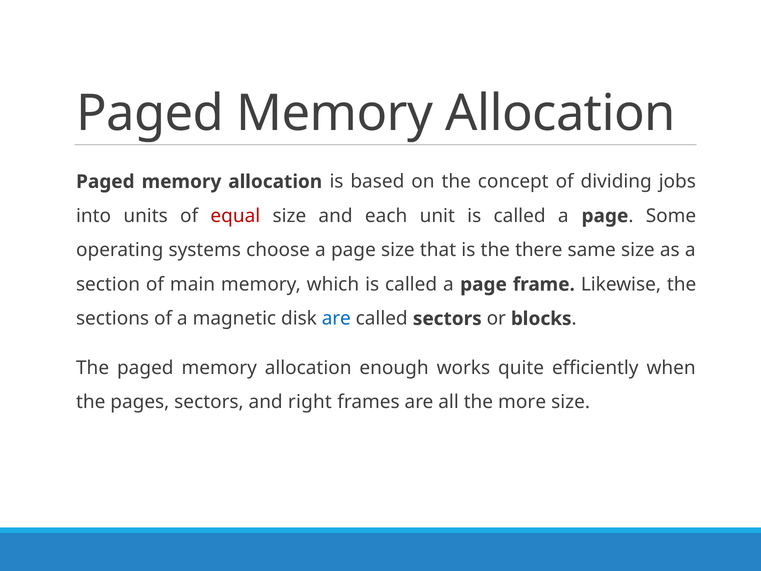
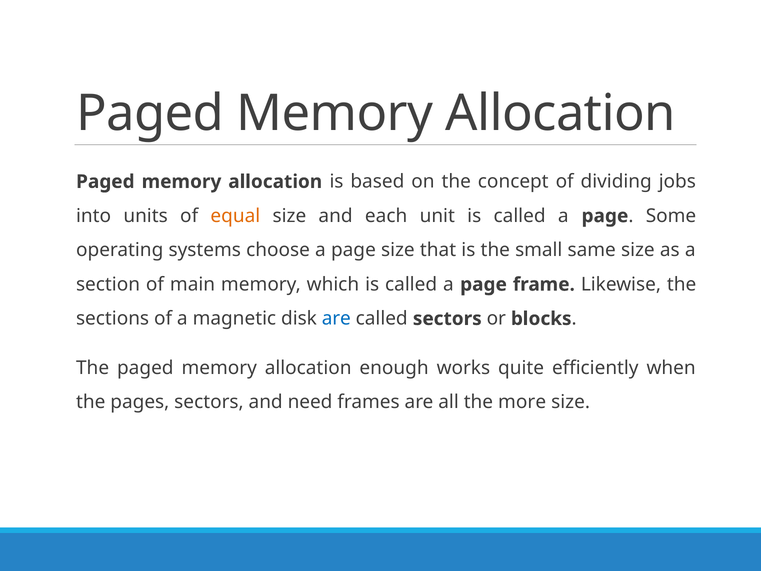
equal colour: red -> orange
there: there -> small
right: right -> need
